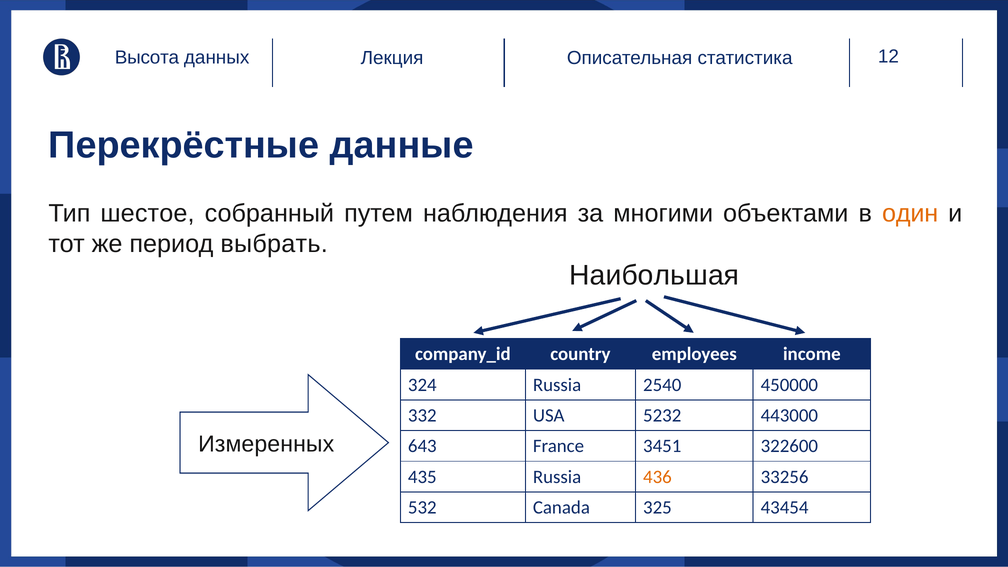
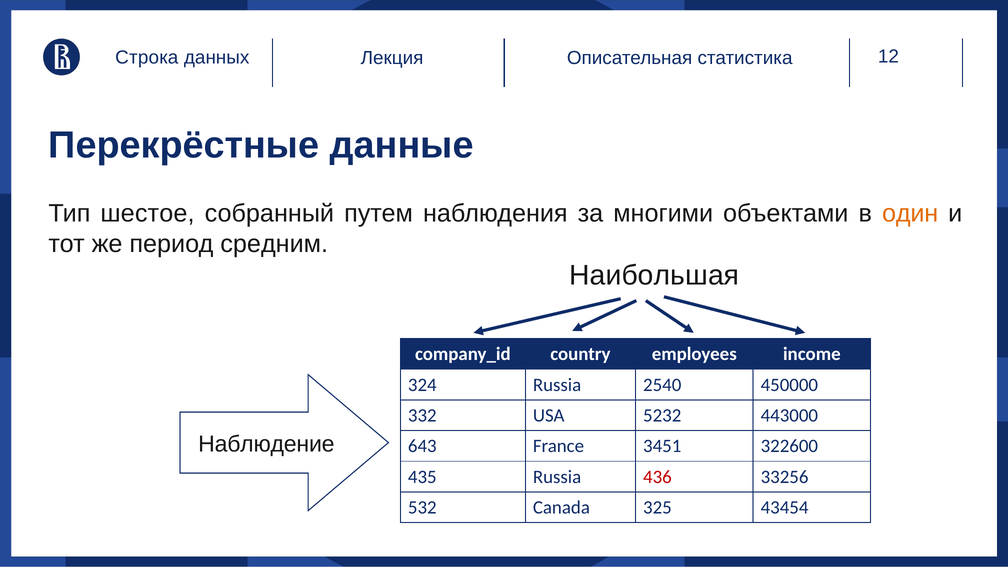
Высота: Высота -> Строка
выбрать: выбрать -> средним
Измеренных: Измеренных -> Наблюдение
436 colour: orange -> red
